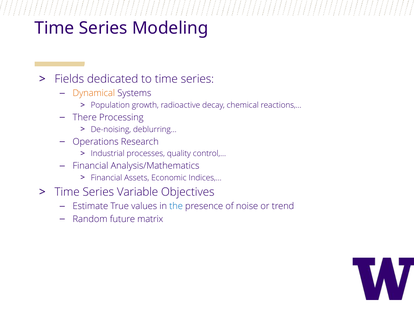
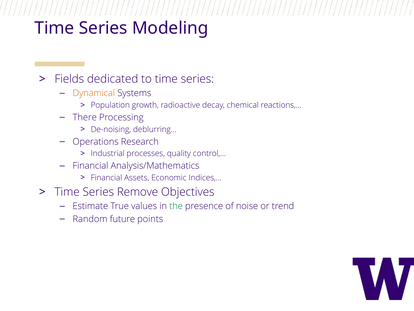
Variable: Variable -> Remove
the colour: blue -> green
matrix: matrix -> points
